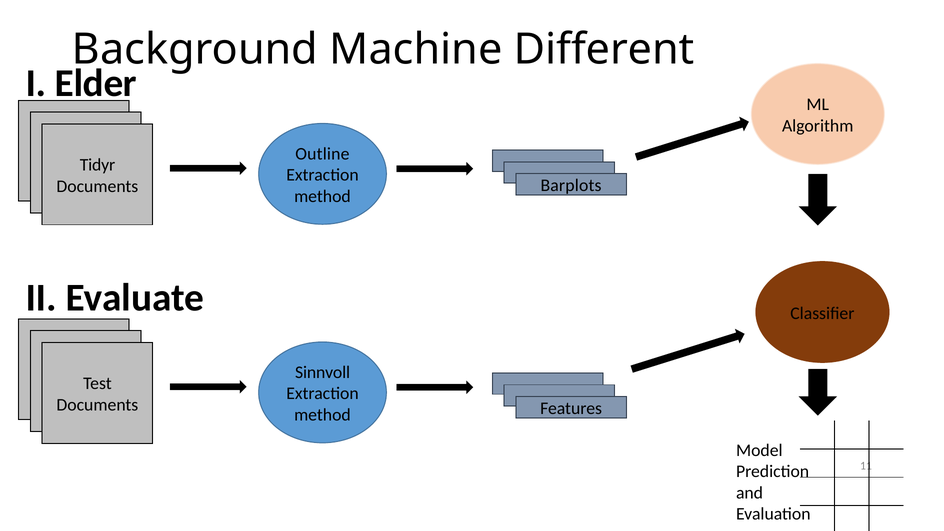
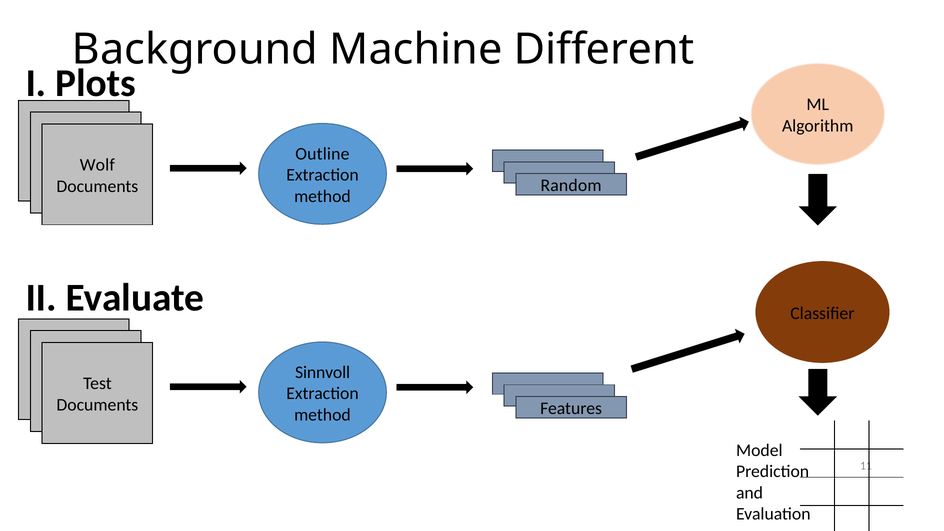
Elder: Elder -> Plots
Tidyr: Tidyr -> Wolf
Barplots: Barplots -> Random
